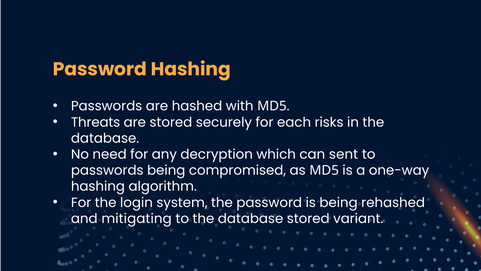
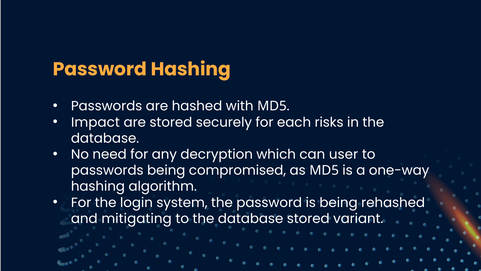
Threats: Threats -> Impact
sent: sent -> user
